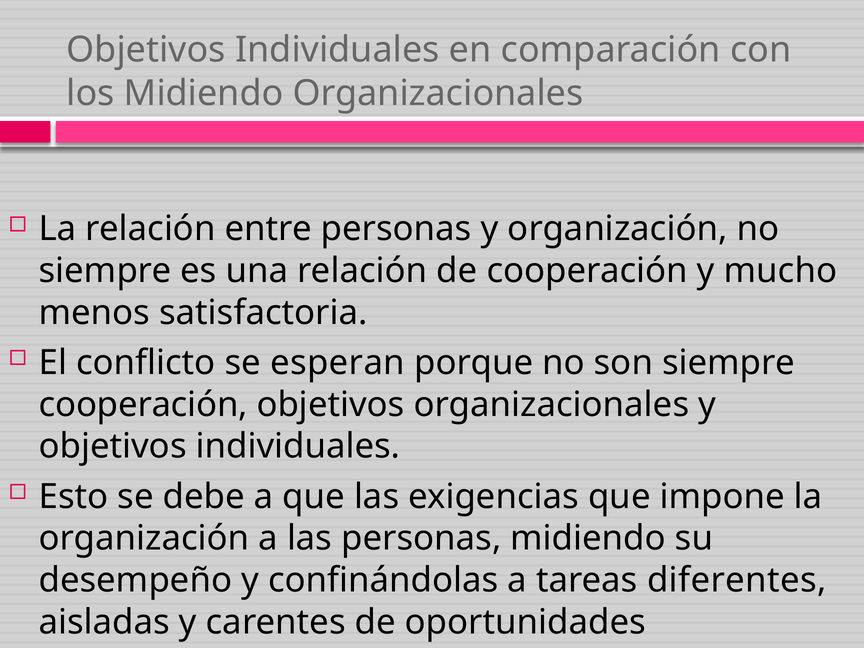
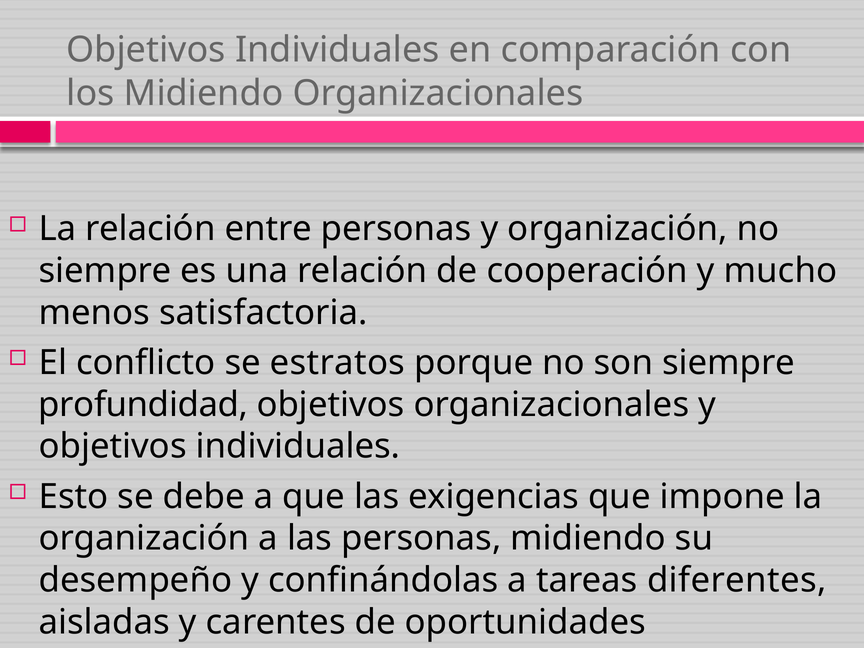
esperan: esperan -> estratos
cooperación at (143, 405): cooperación -> profundidad
